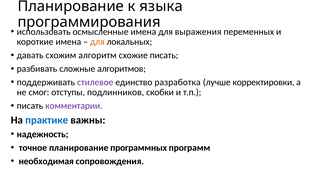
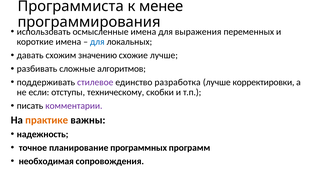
Планирование at (71, 6): Планирование -> Программиста
языка: языка -> менее
для at (97, 42) colour: orange -> blue
алгоритм: алгоритм -> значению
схожие писать: писать -> лучше
смог: смог -> если
подлинников: подлинников -> техническому
практике colour: blue -> orange
